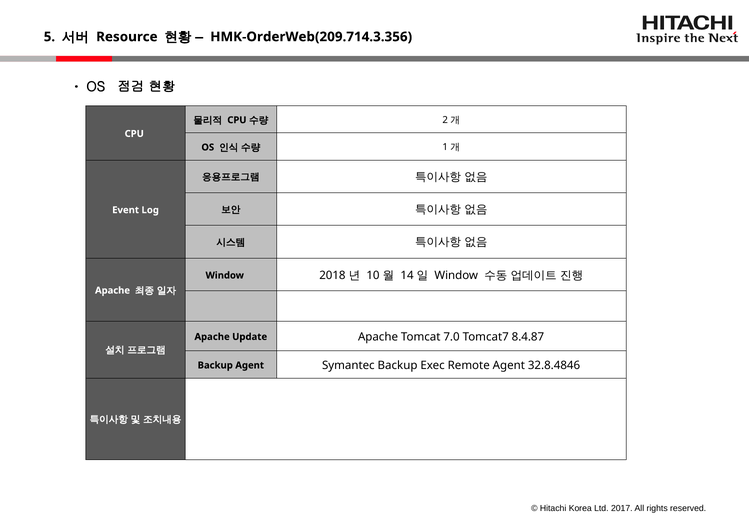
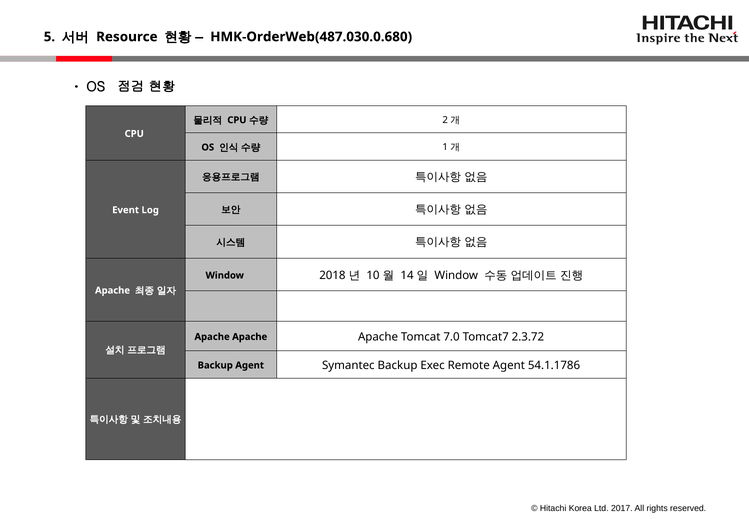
HMK-OrderWeb(209.714.3.356: HMK-OrderWeb(209.714.3.356 -> HMK-OrderWeb(487.030.0.680
Update at (250, 336): Update -> Apache
8.4.87: 8.4.87 -> 2.3.72
32.8.4846: 32.8.4846 -> 54.1.1786
